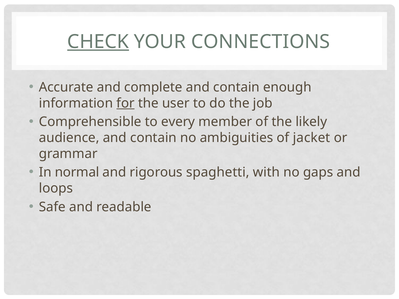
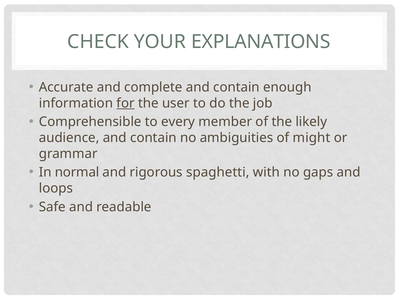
CHECK underline: present -> none
CONNECTIONS: CONNECTIONS -> EXPLANATIONS
jacket: jacket -> might
